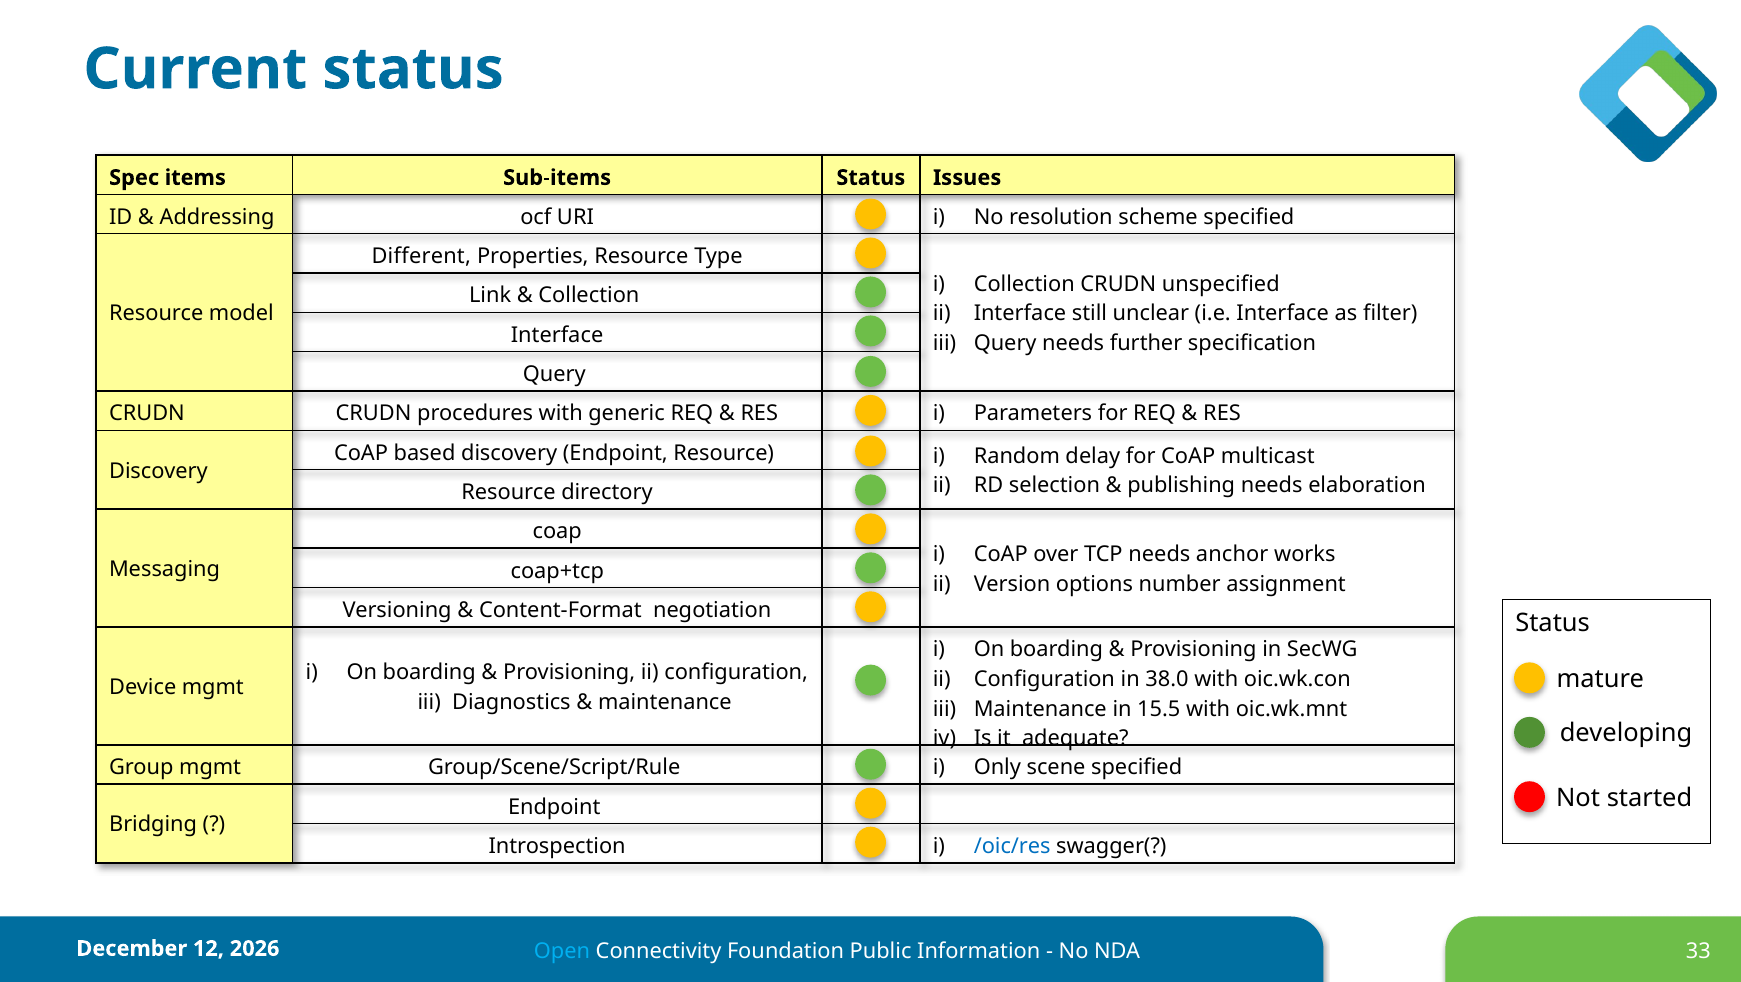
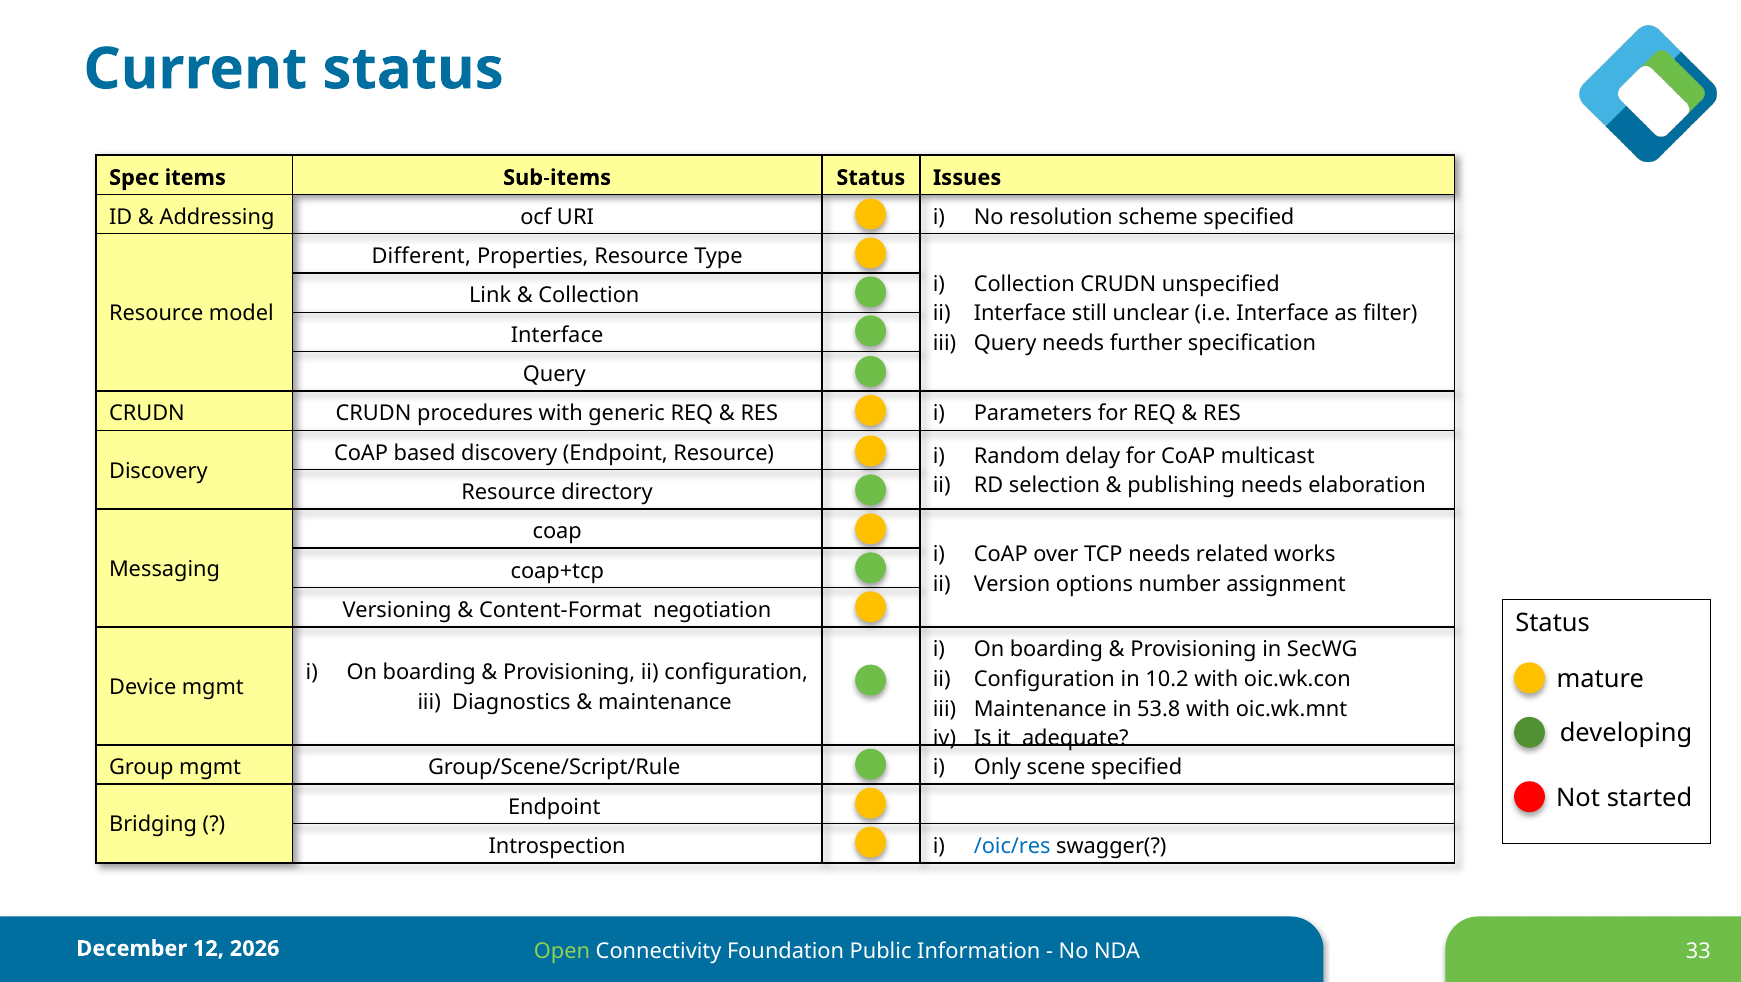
anchor: anchor -> related
38.0: 38.0 -> 10.2
15.5: 15.5 -> 53.8
Open colour: light blue -> light green
